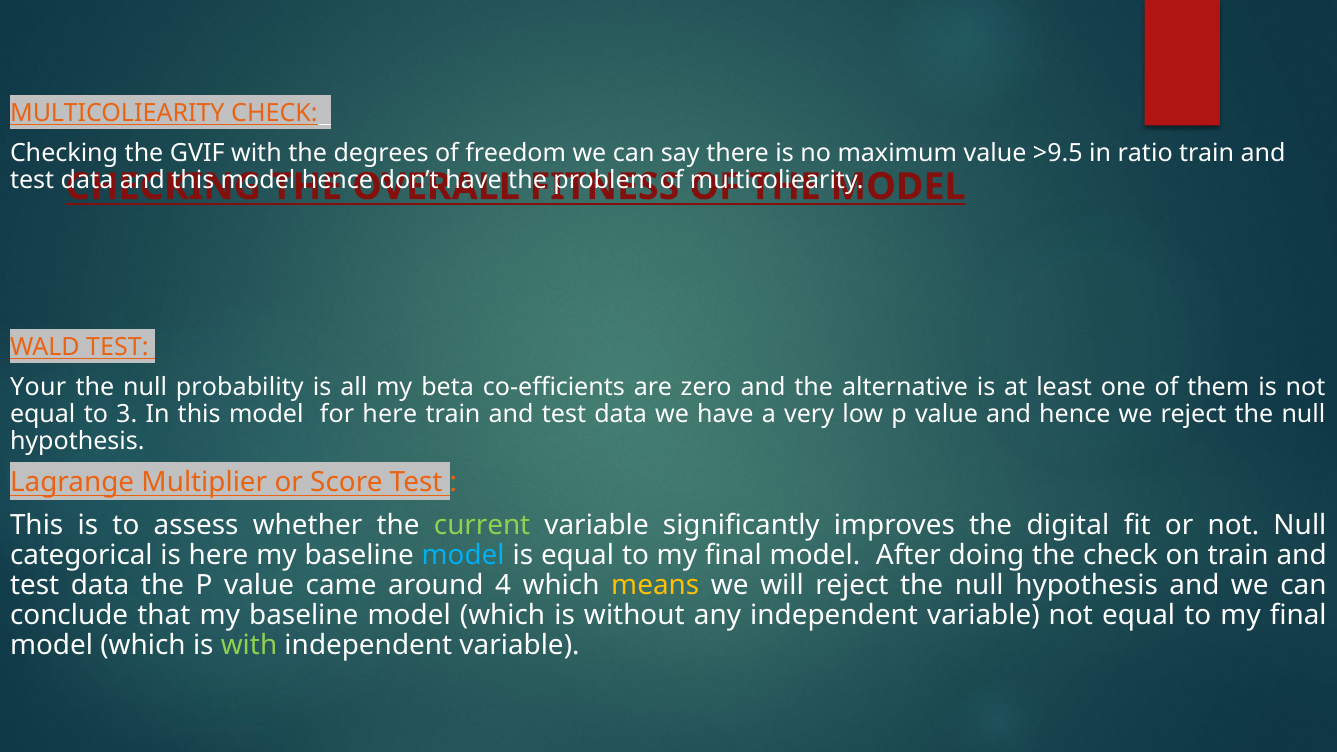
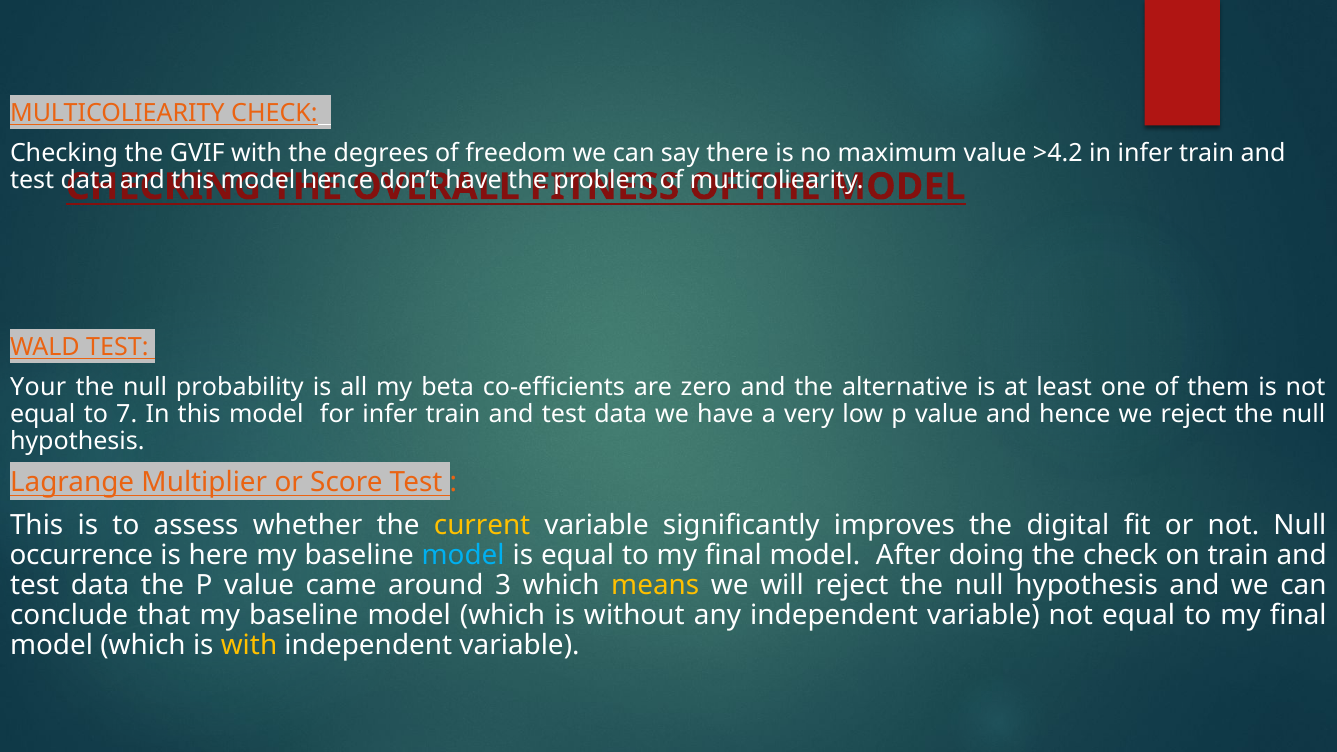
>9.5: >9.5 -> >4.2
in ratio: ratio -> infer
3: 3 -> 7
for here: here -> infer
current colour: light green -> yellow
categorical: categorical -> occurrence
4: 4 -> 3
with at (249, 646) colour: light green -> yellow
